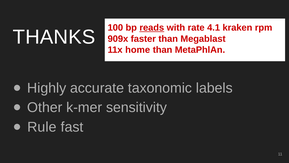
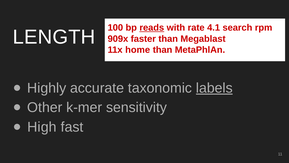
kraken: kraken -> search
THANKS: THANKS -> LENGTH
labels underline: none -> present
Rule: Rule -> High
